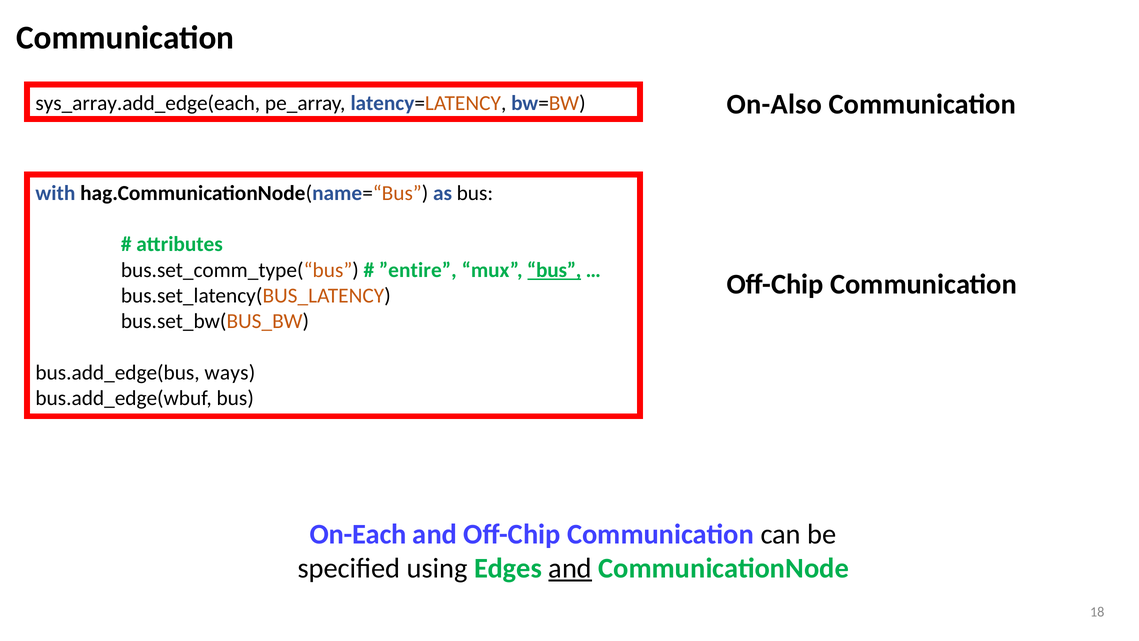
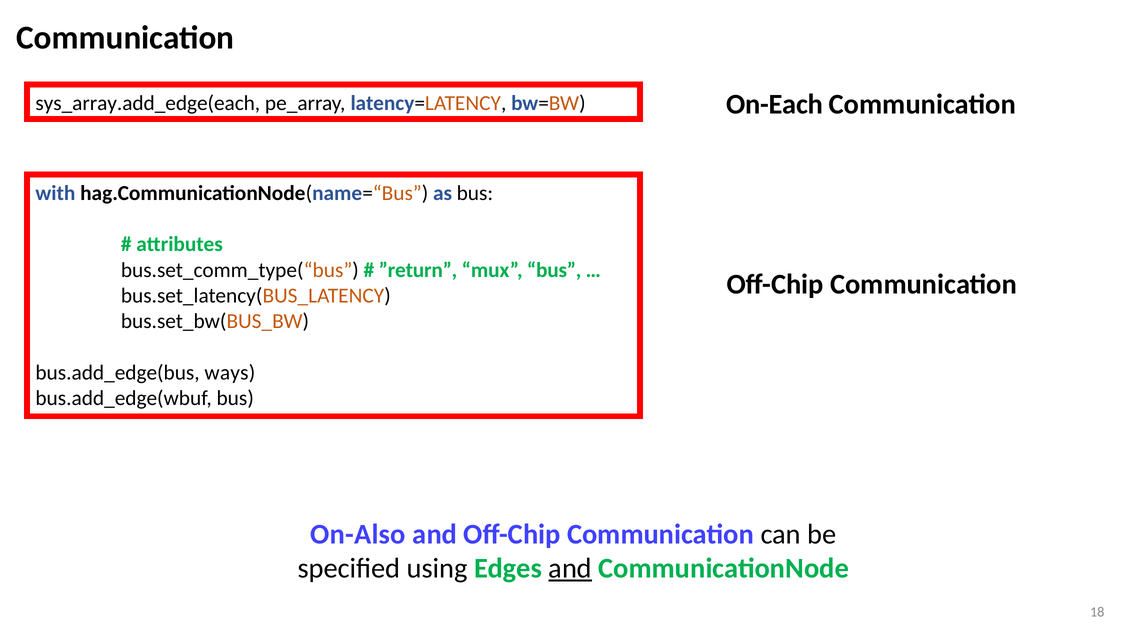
On-Also: On-Also -> On-Each
”entire: ”entire -> ”return
bus at (554, 270) underline: present -> none
On-Each: On-Each -> On-Also
